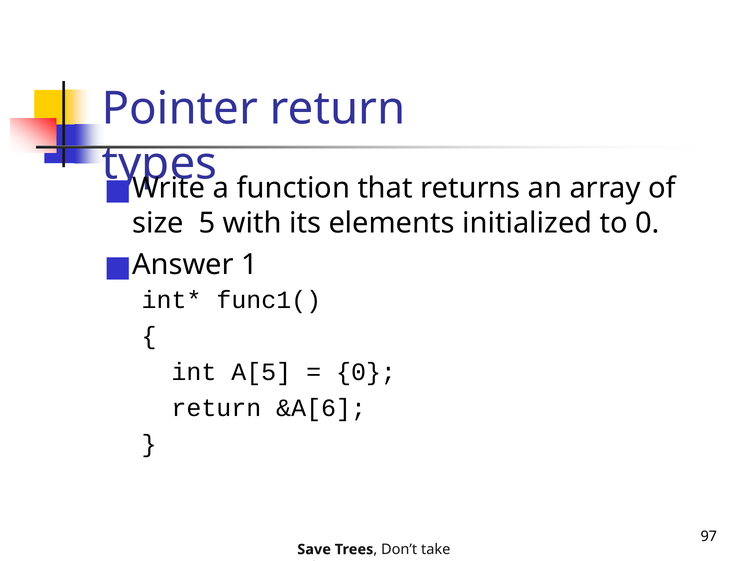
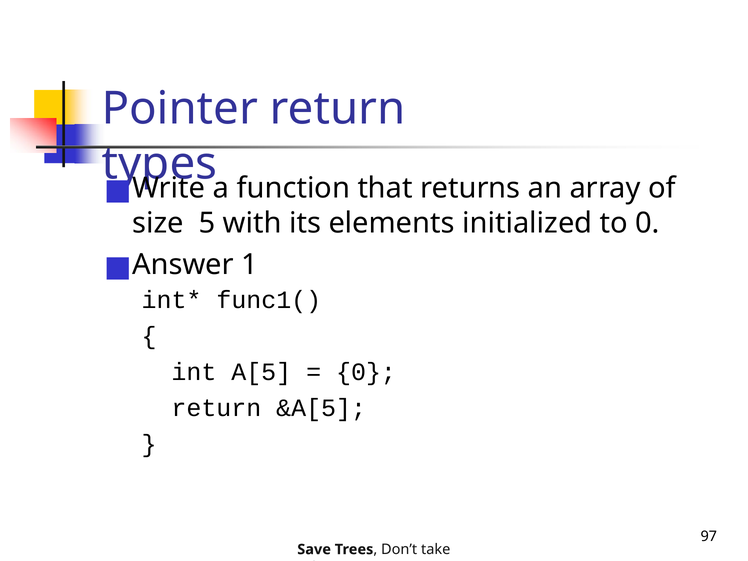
&A[6: &A[6 -> &A[5
